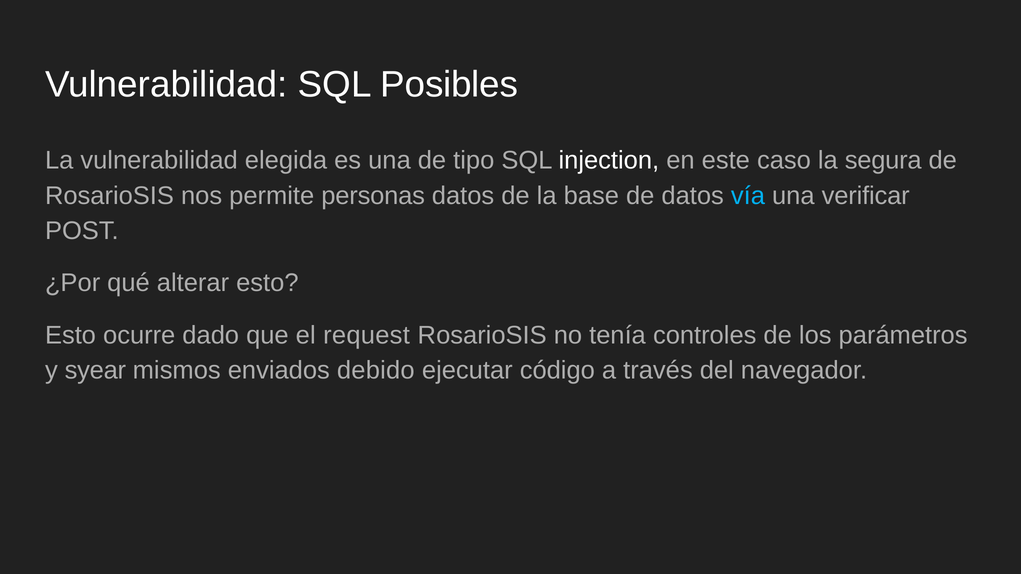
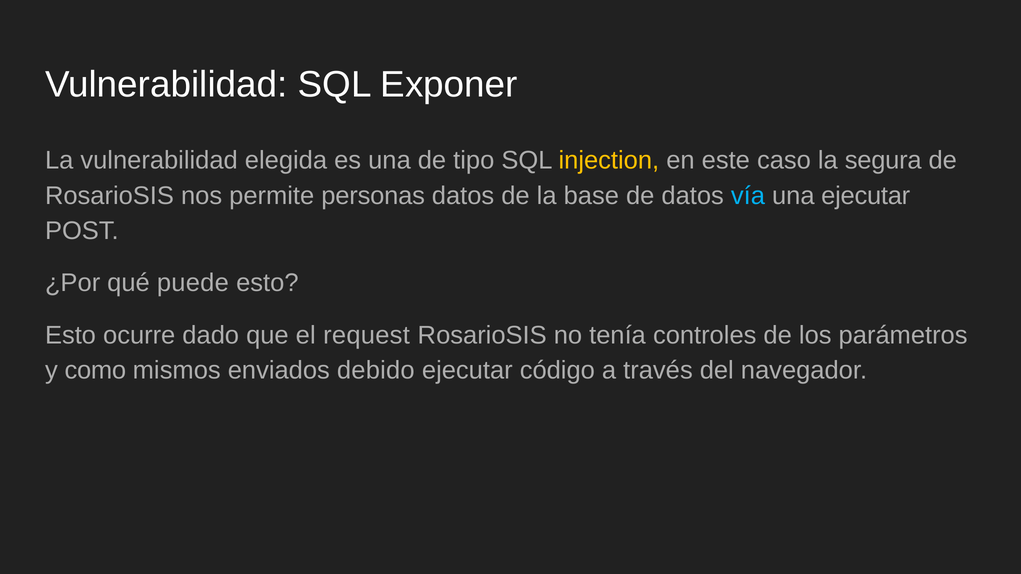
Posibles: Posibles -> Exponer
injection colour: white -> yellow
una verificar: verificar -> ejecutar
alterar: alterar -> puede
syear: syear -> como
